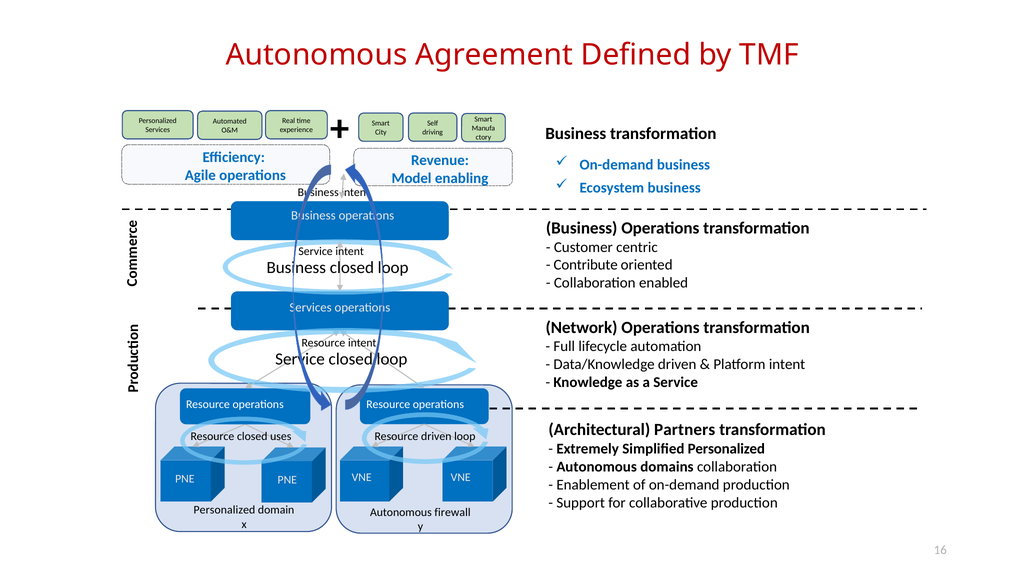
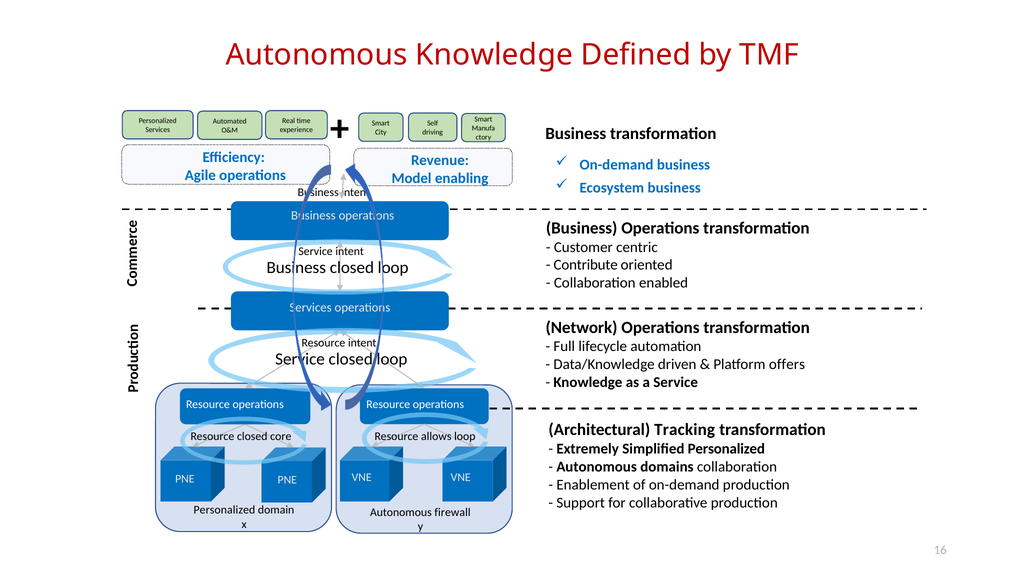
Autonomous Agreement: Agreement -> Knowledge
Platform intent: intent -> offers
Partners: Partners -> Tracking
uses: uses -> core
Resource driven: driven -> allows
